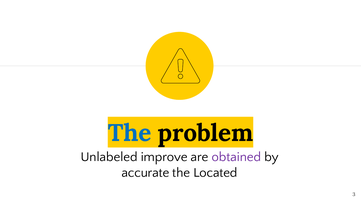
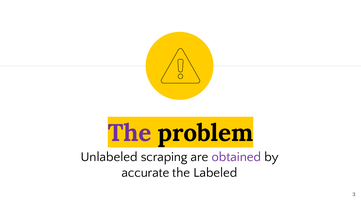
The at (130, 133) colour: blue -> purple
improve: improve -> scraping
Located: Located -> Labeled
